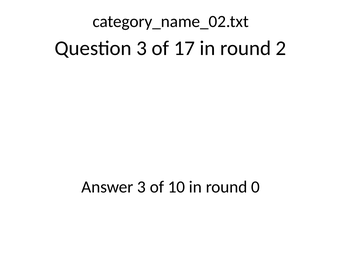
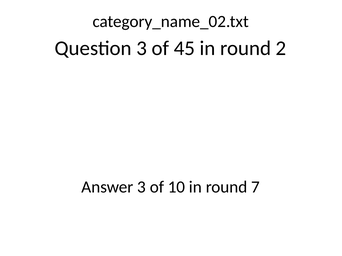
17: 17 -> 45
0: 0 -> 7
